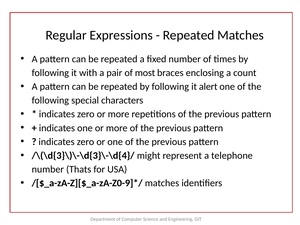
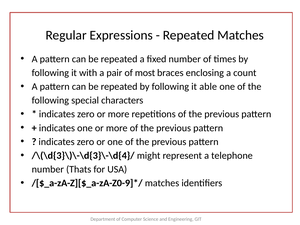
alert: alert -> able
